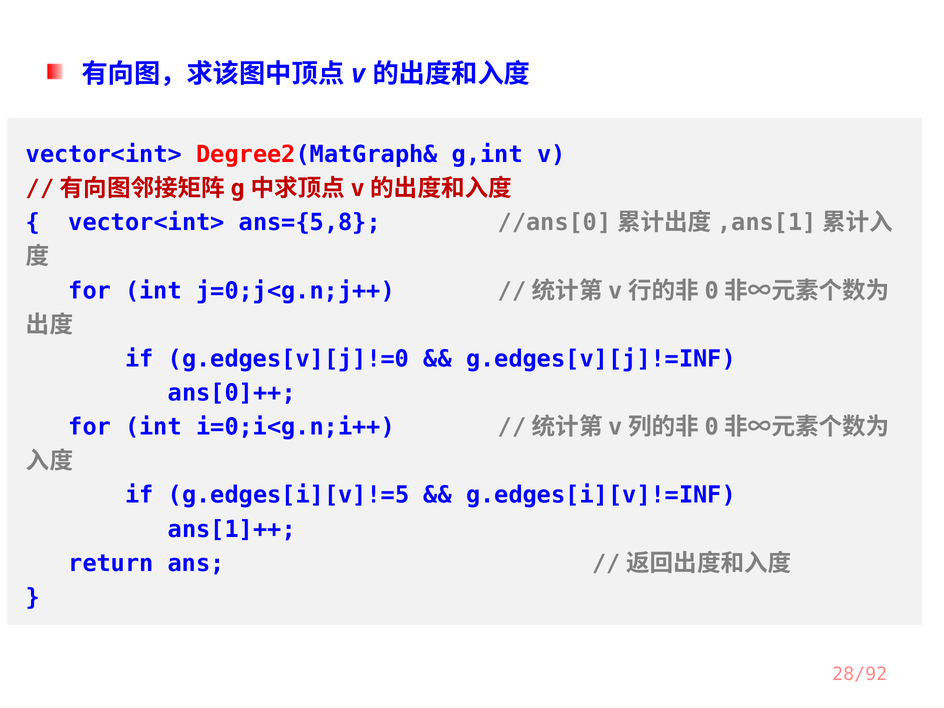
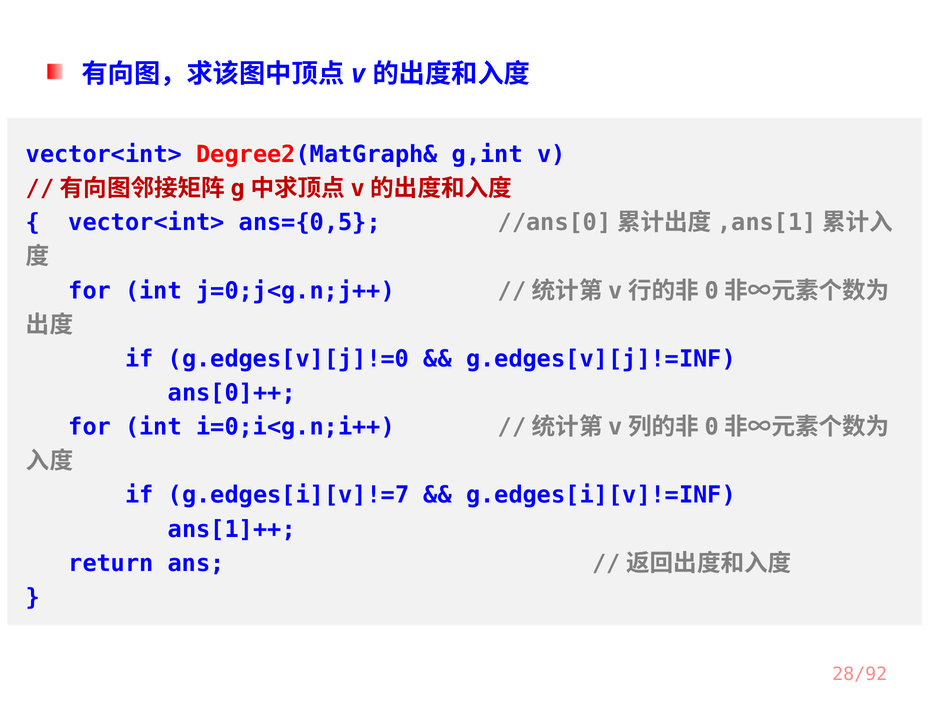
ans={5,8: ans={5,8 -> ans={0,5
g.edges[i][v]!=5: g.edges[i][v]!=5 -> g.edges[i][v]!=7
